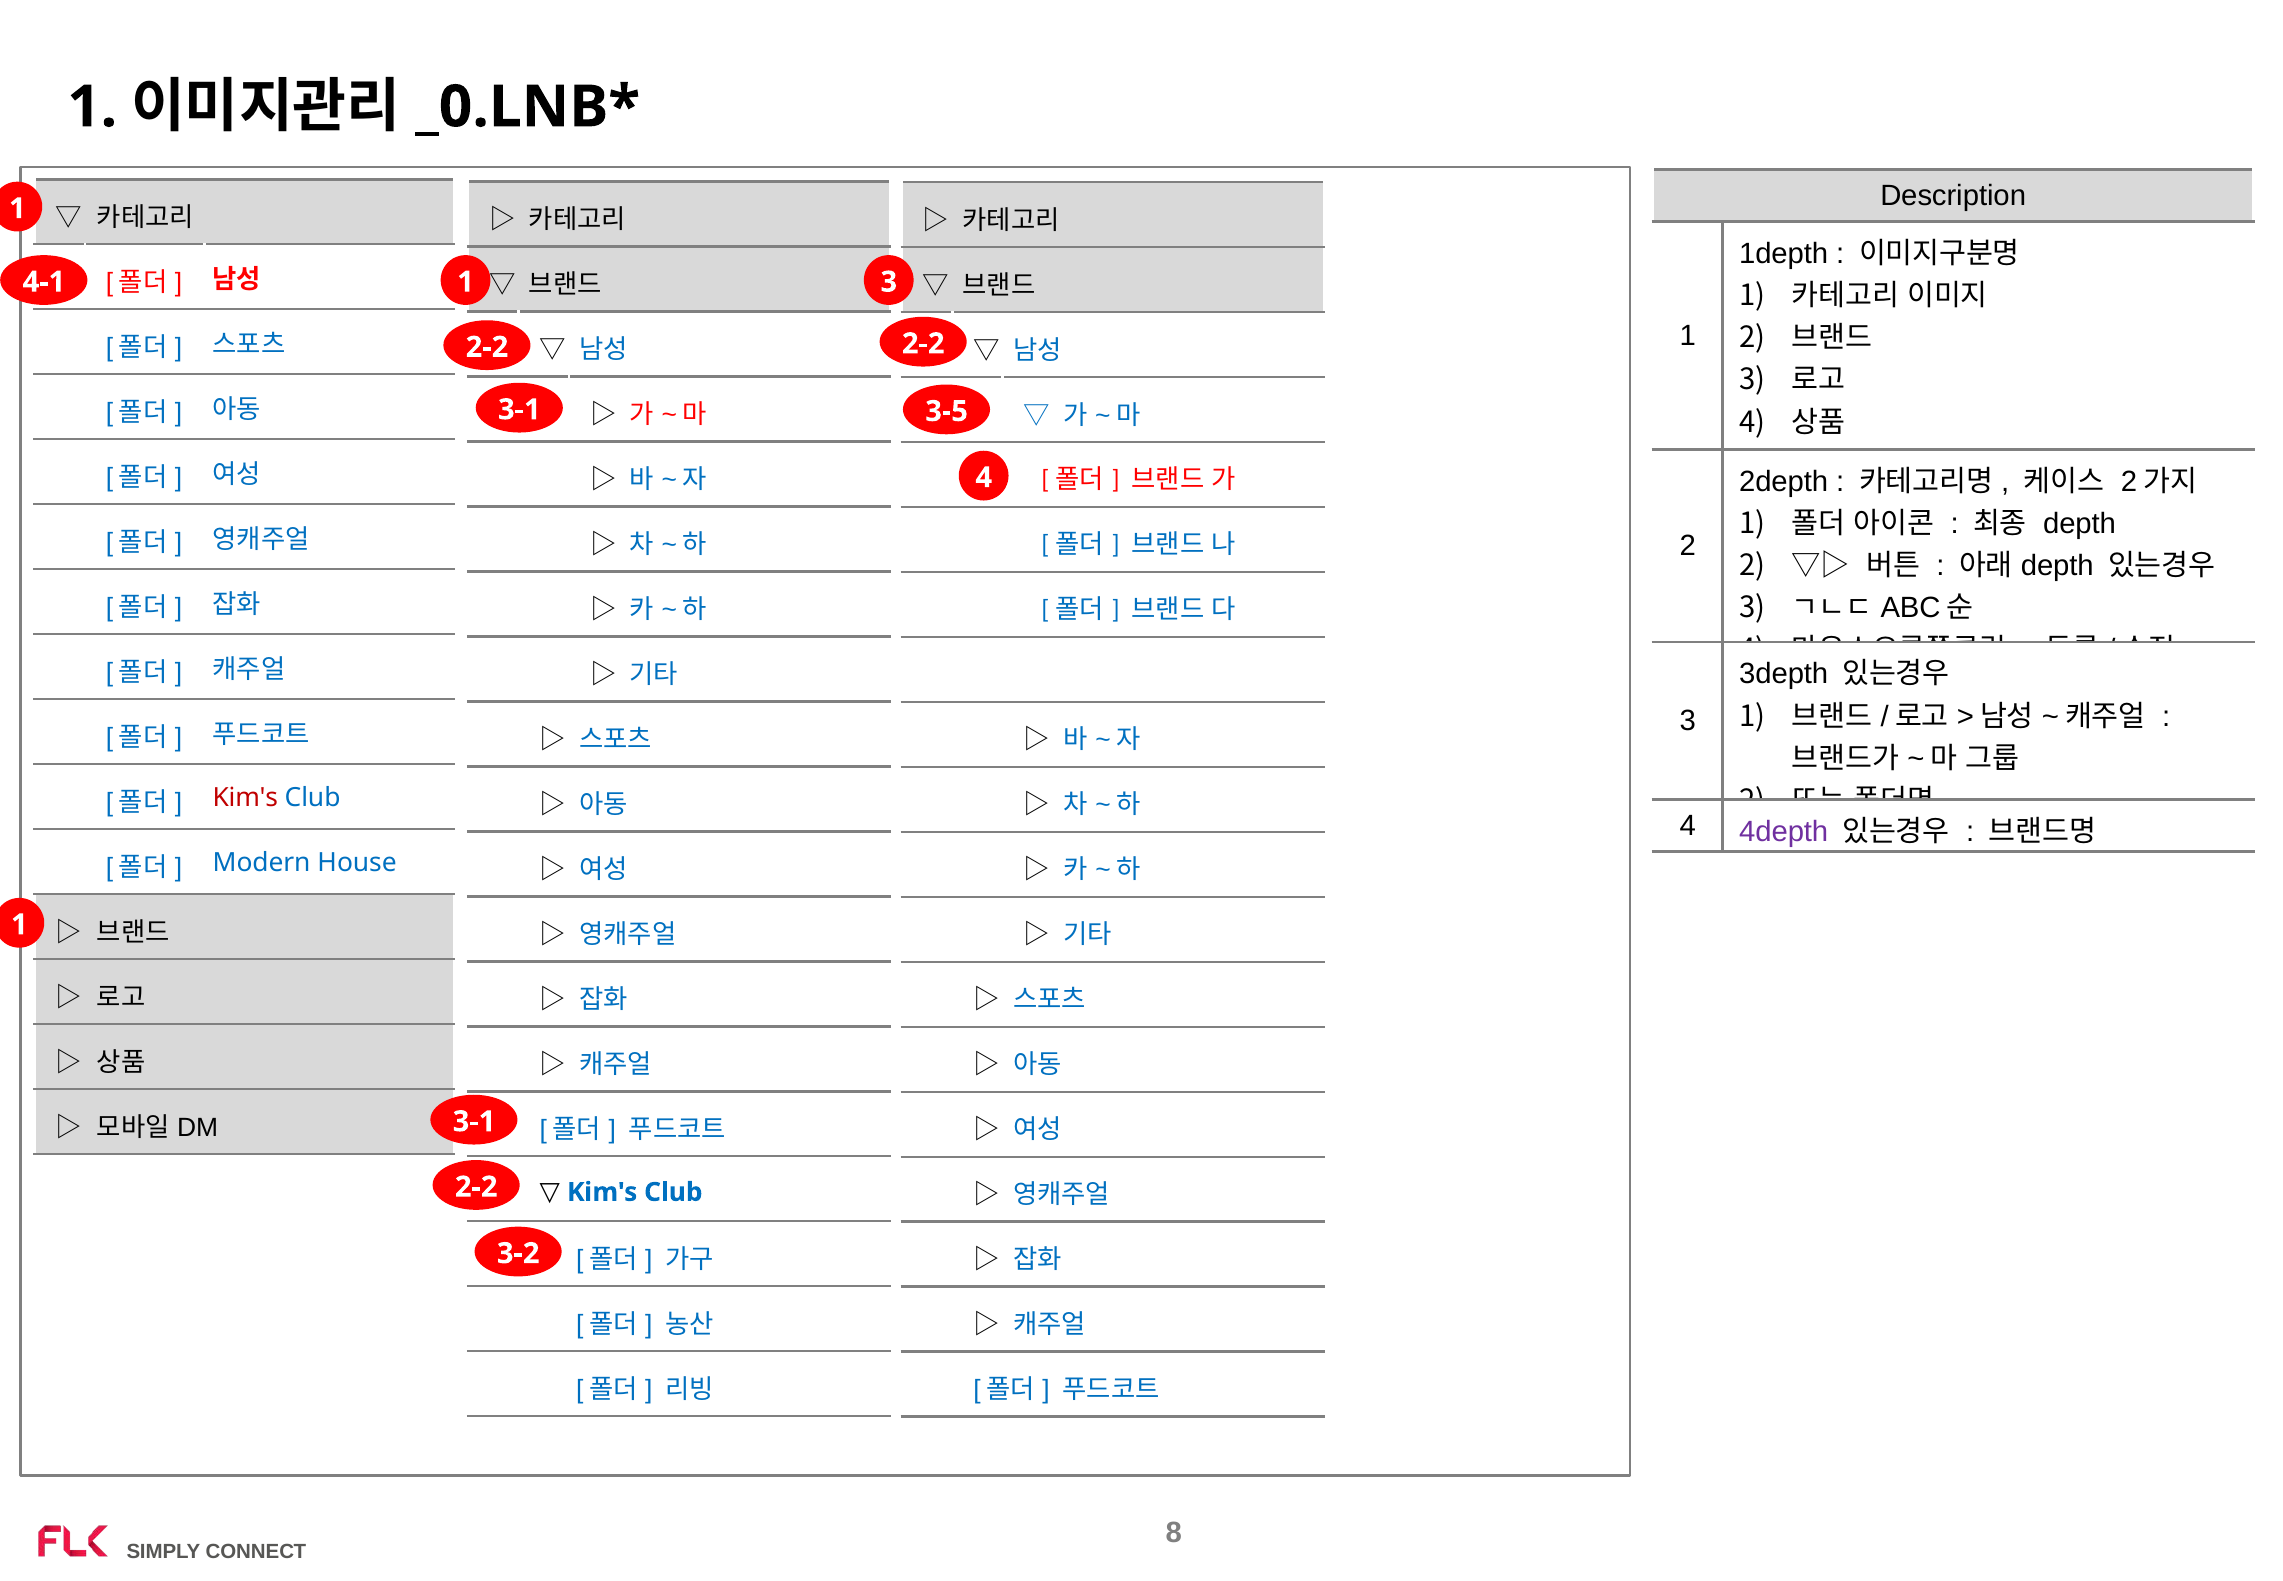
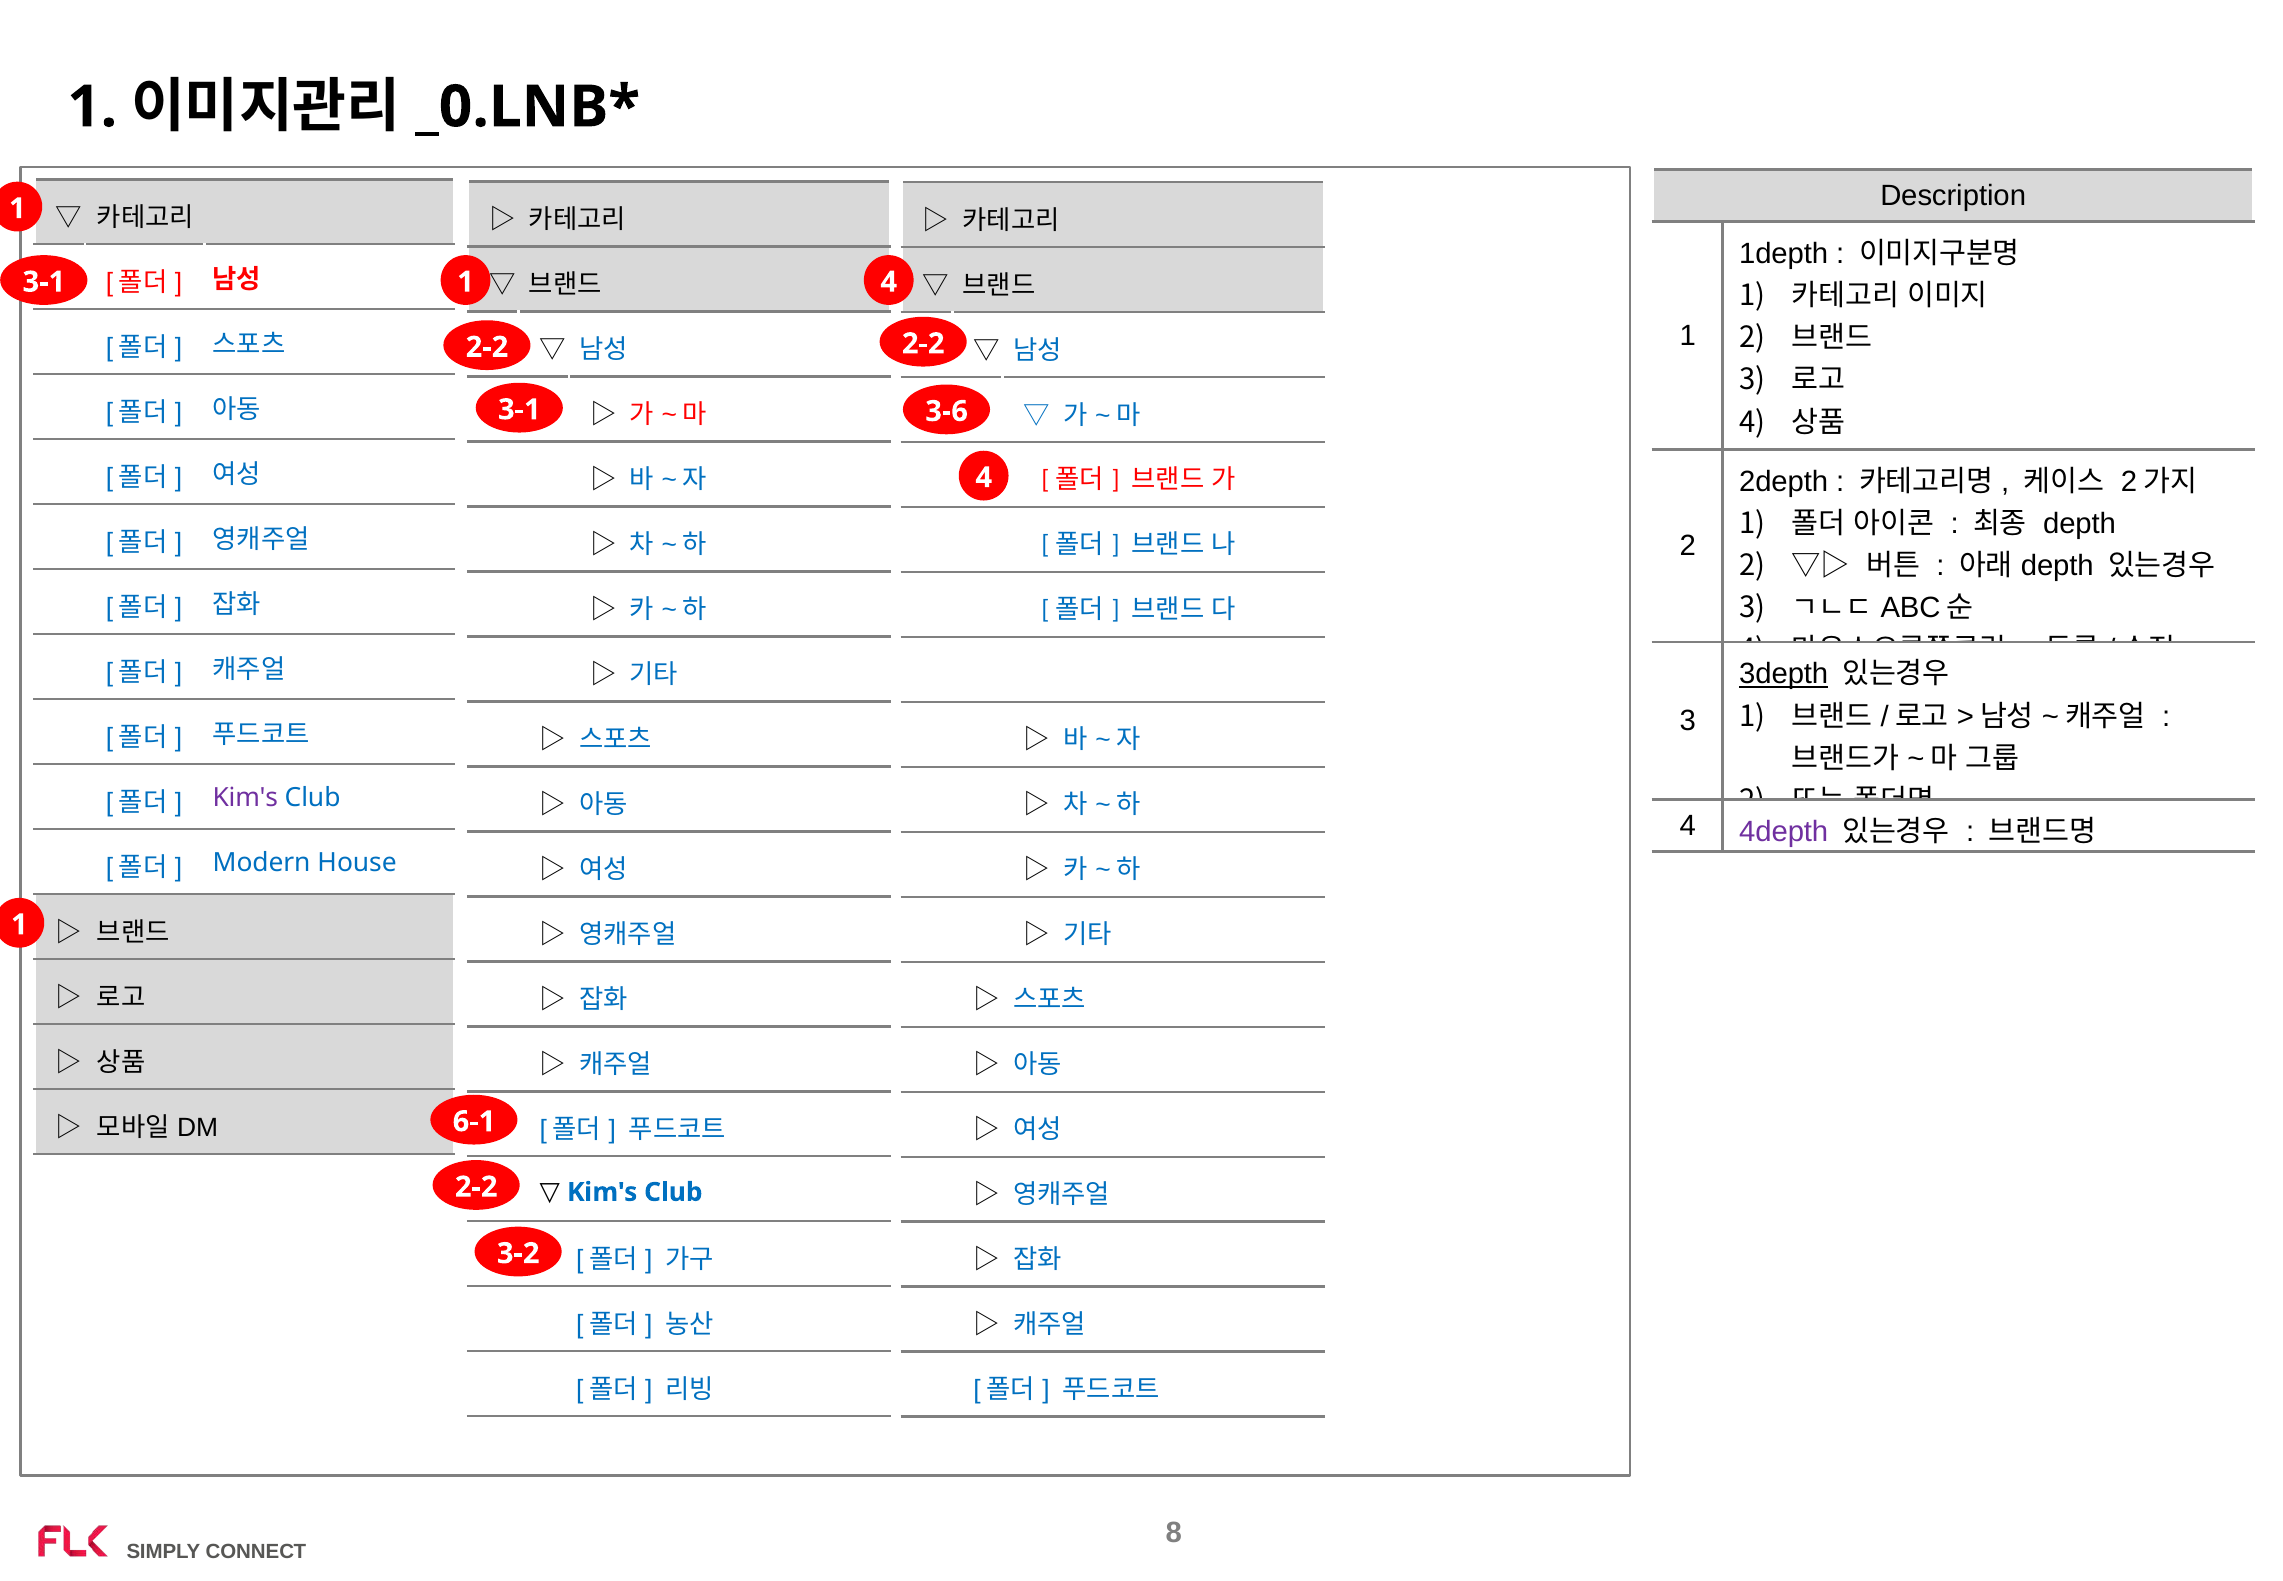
4-1 at (44, 282): 4-1 -> 3-1
1 3: 3 -> 4
3-5: 3-5 -> 3-6
3depth underline: none -> present
Kim's at (245, 798) colour: red -> purple
3-1 at (474, 1121): 3-1 -> 6-1
